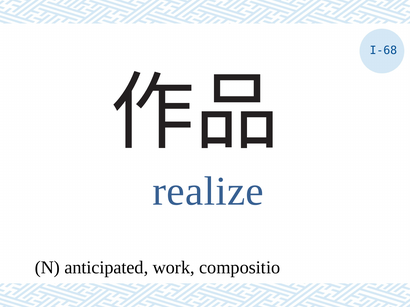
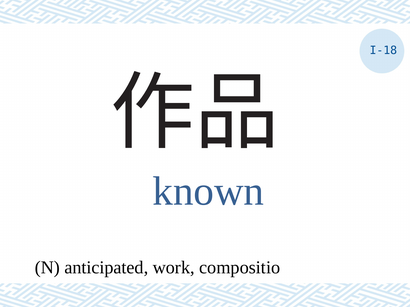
I-68: I-68 -> I-18
realize: realize -> known
